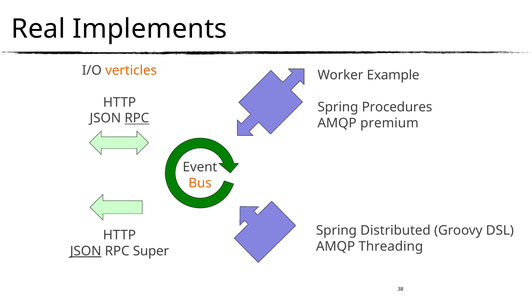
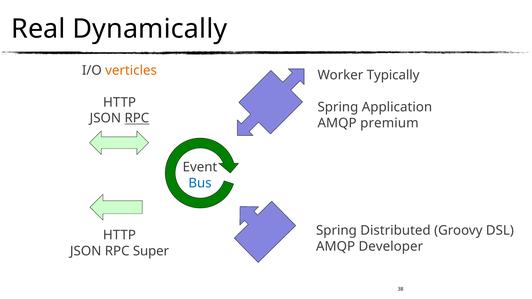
Implements: Implements -> Dynamically
Example: Example -> Typically
Procedures: Procedures -> Application
Bus colour: orange -> blue
Threading: Threading -> Developer
JSON at (86, 251) underline: present -> none
